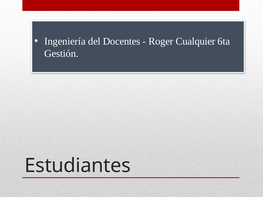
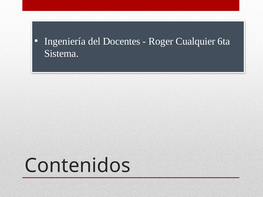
Gestión: Gestión -> Sistema
Estudiantes: Estudiantes -> Contenidos
